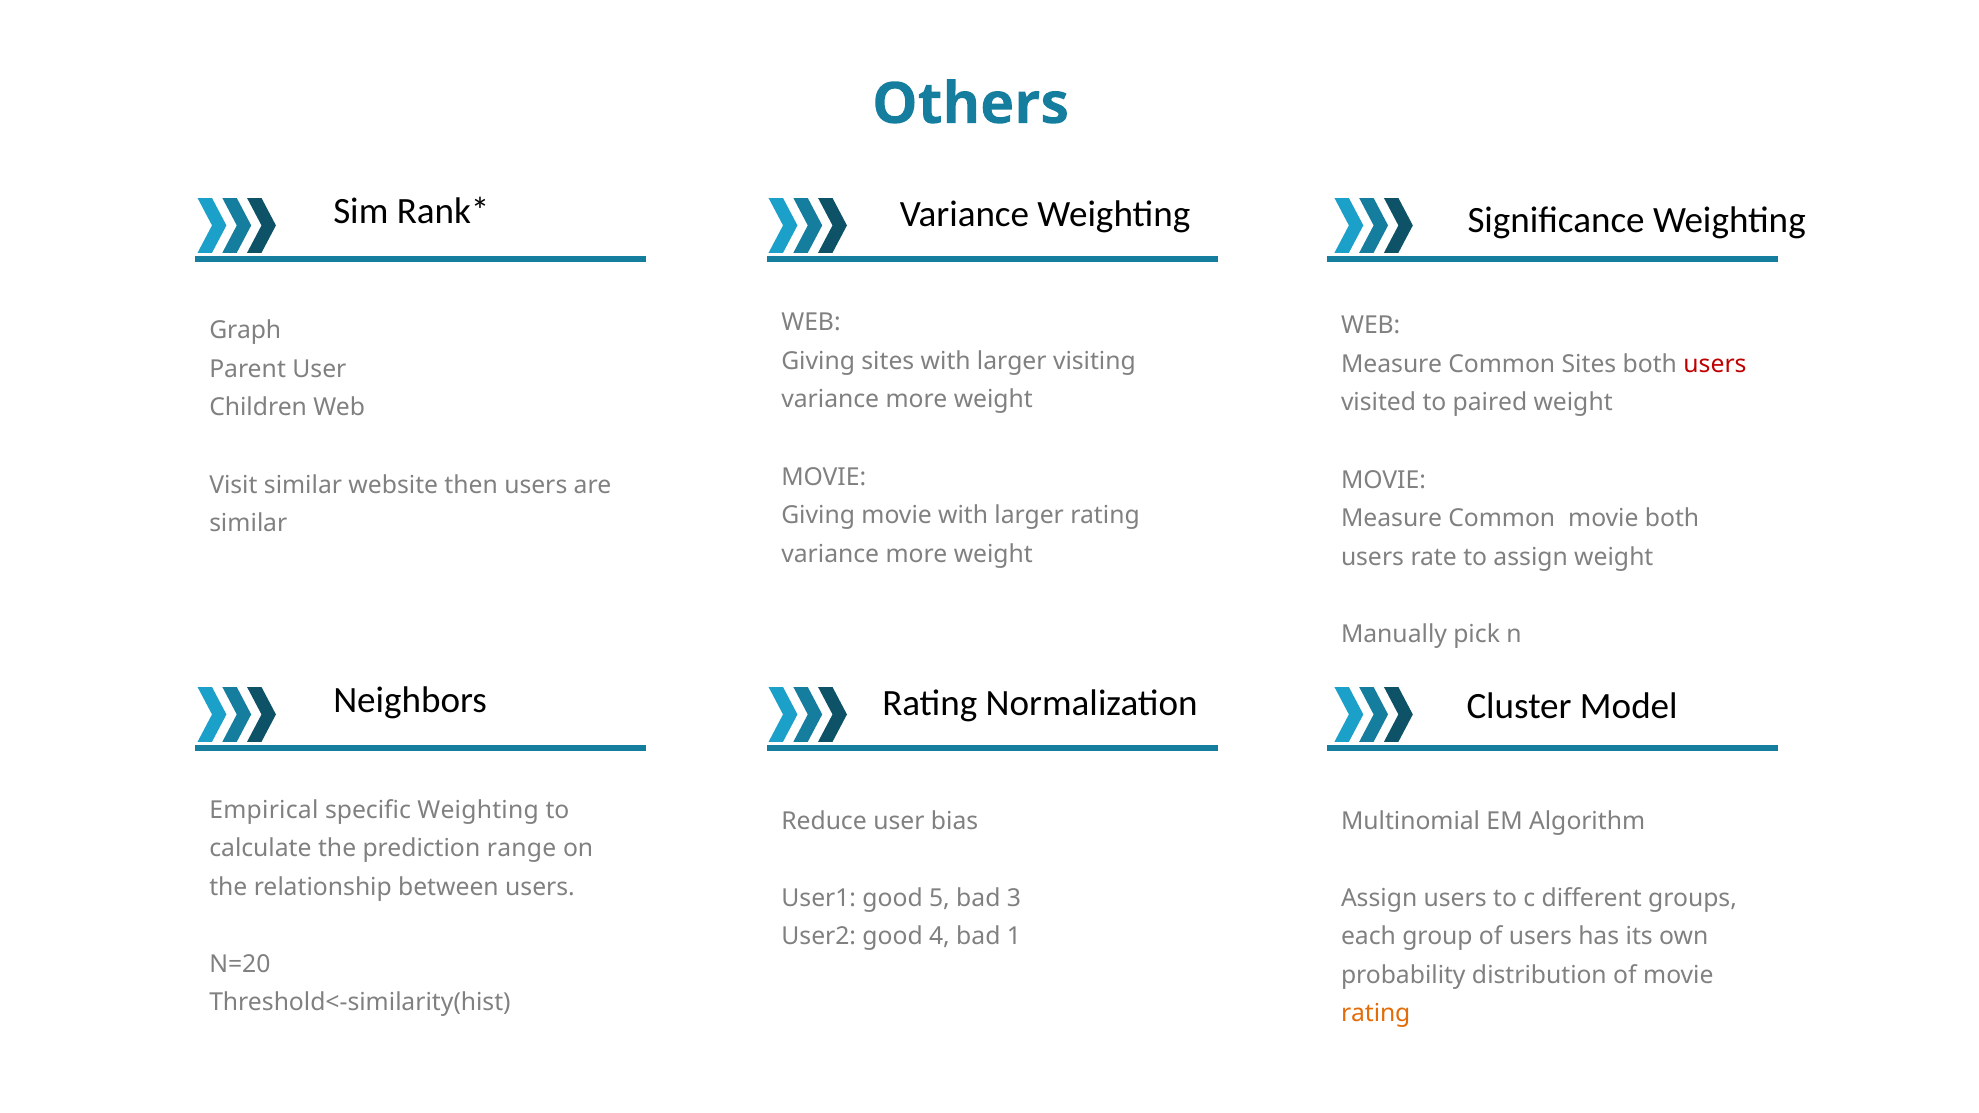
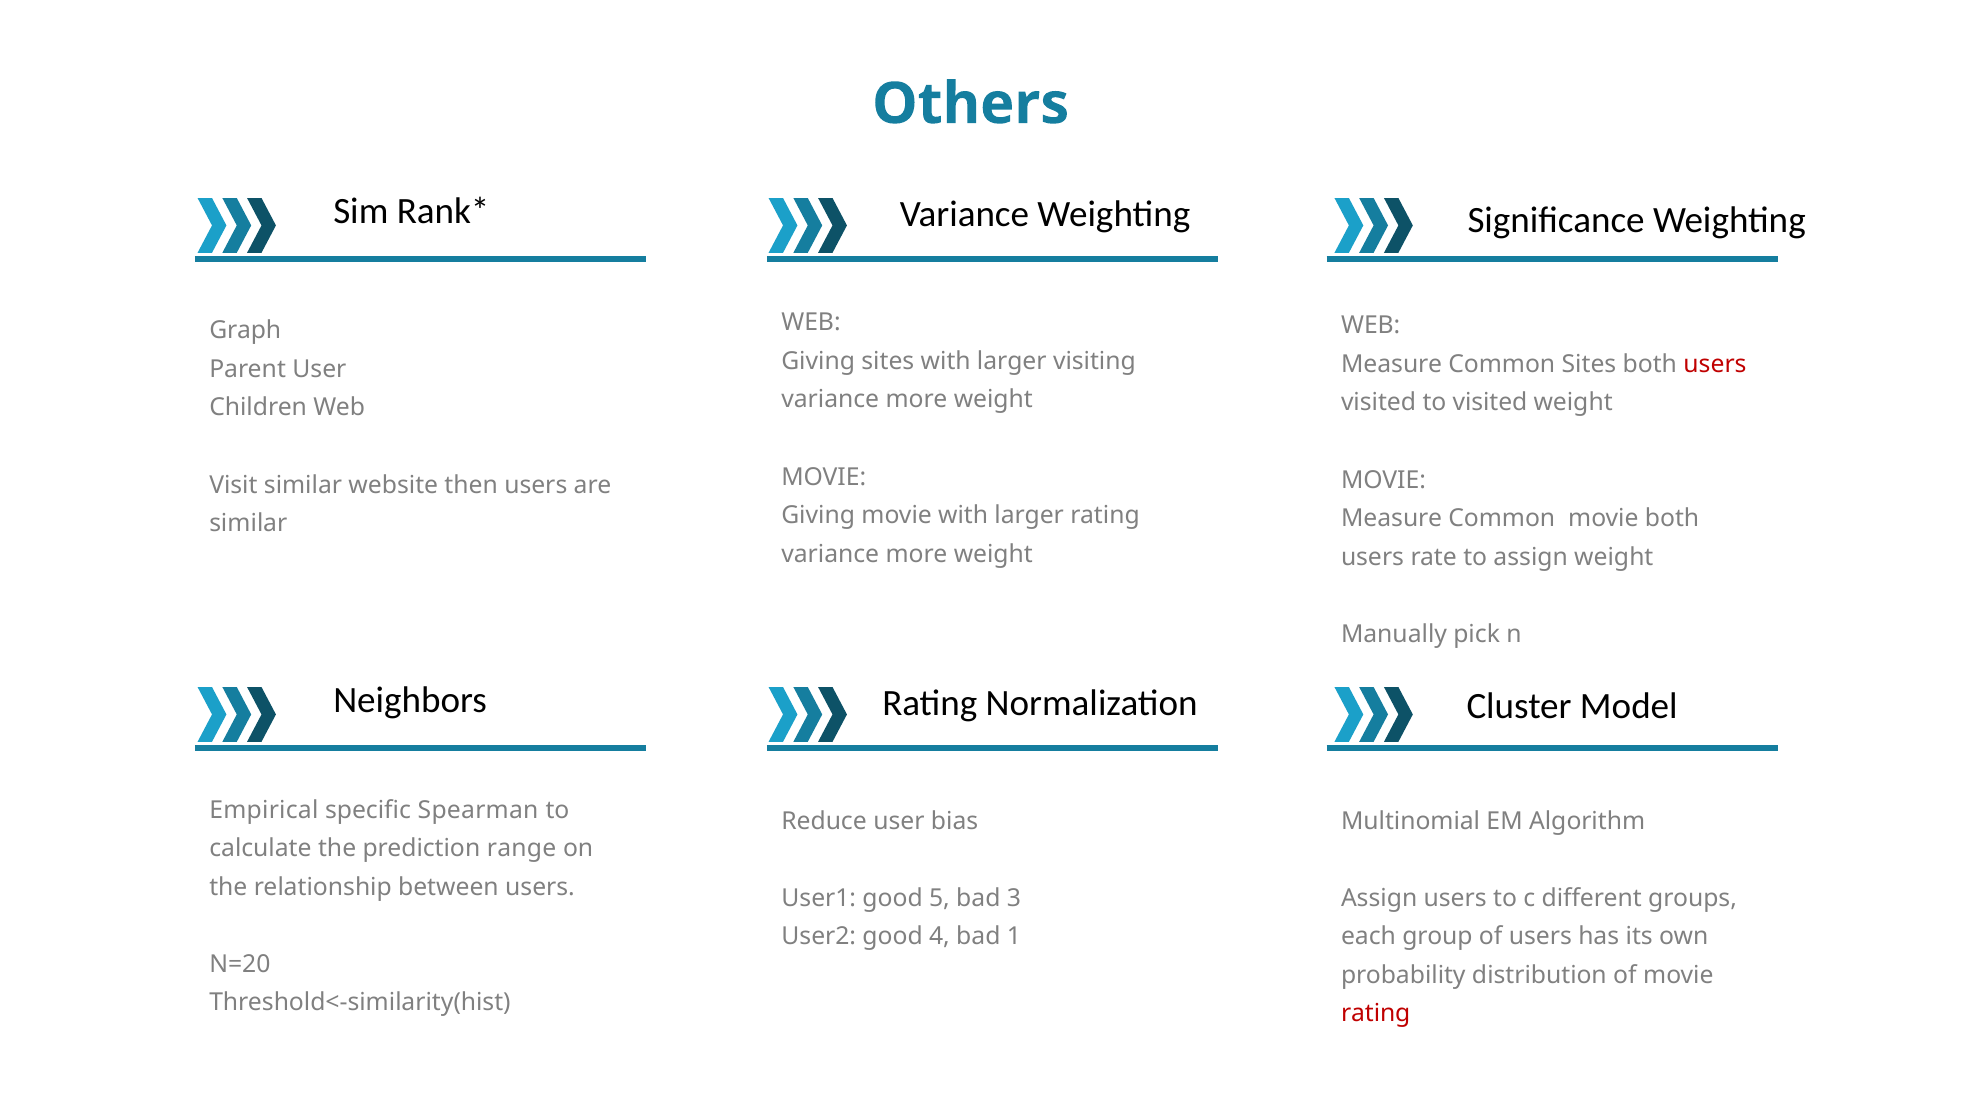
to paired: paired -> visited
specific Weighting: Weighting -> Spearman
rating at (1376, 1014) colour: orange -> red
